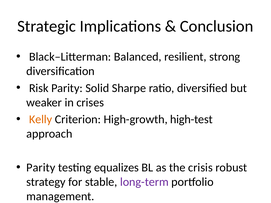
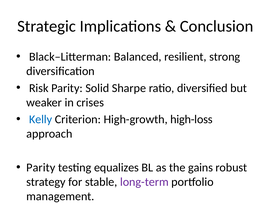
Kelly colour: orange -> blue
high-test: high-test -> high-loss
crisis: crisis -> gains
